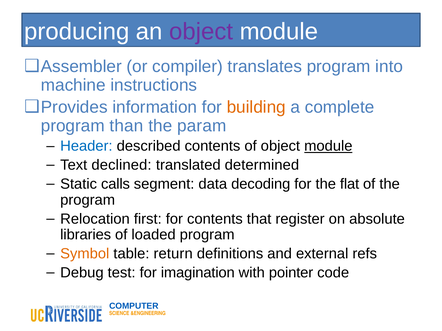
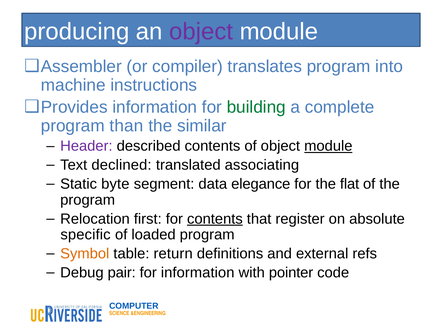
building colour: orange -> green
param: param -> similar
Header colour: blue -> purple
determined: determined -> associating
calls: calls -> byte
decoding: decoding -> elegance
contents at (215, 219) underline: none -> present
libraries: libraries -> specific
test: test -> pair
for imagination: imagination -> information
